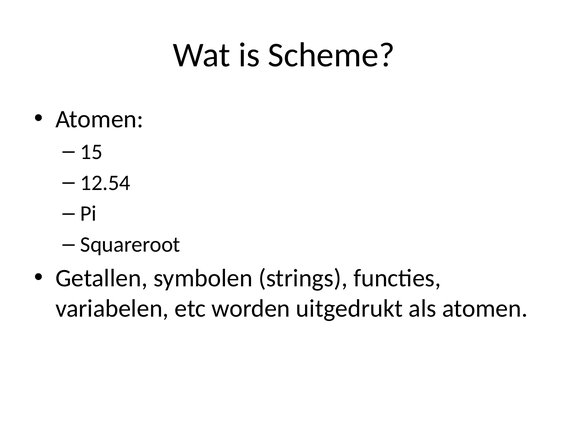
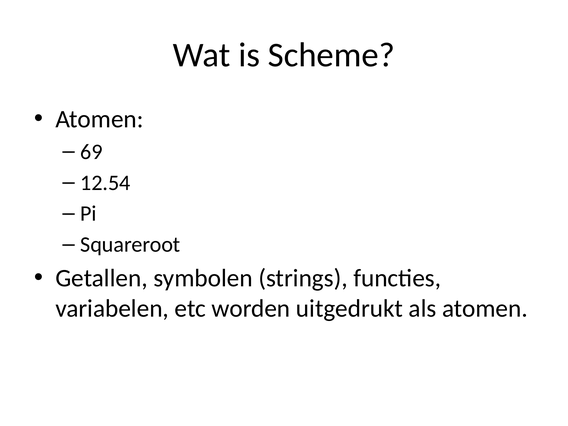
15: 15 -> 69
